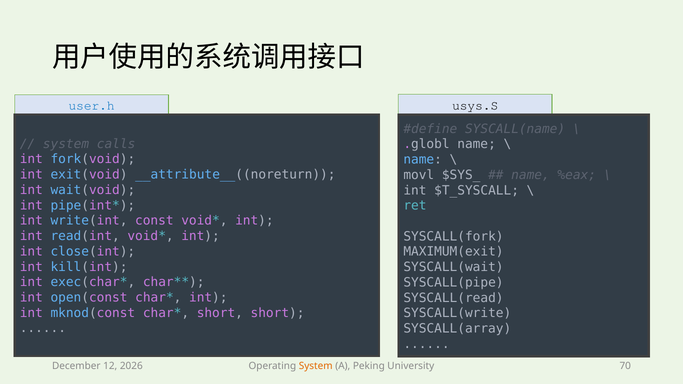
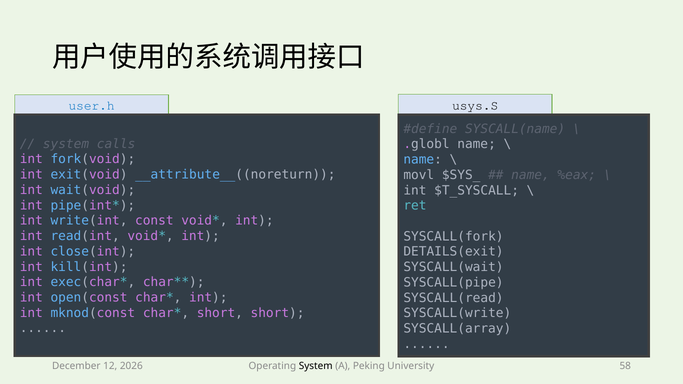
MAXIMUM(exit: MAXIMUM(exit -> DETAILS(exit
System at (316, 366) colour: orange -> black
70: 70 -> 58
